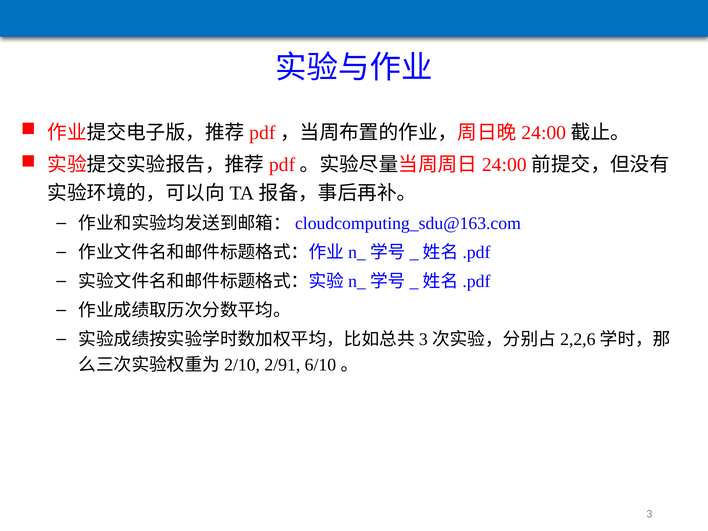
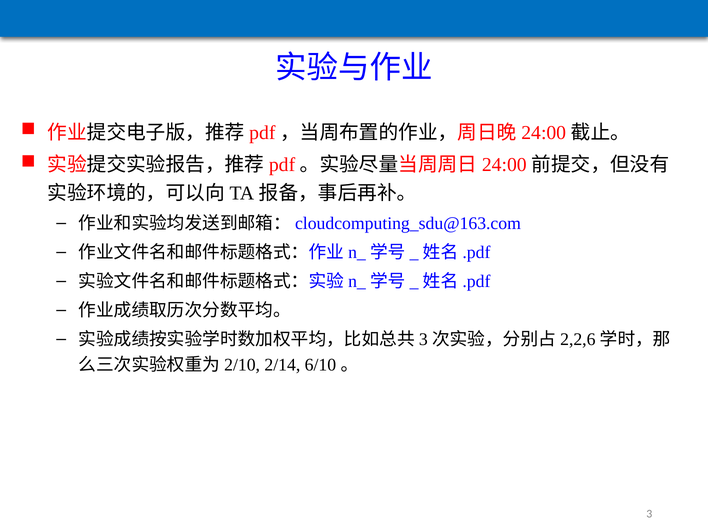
2/91: 2/91 -> 2/14
